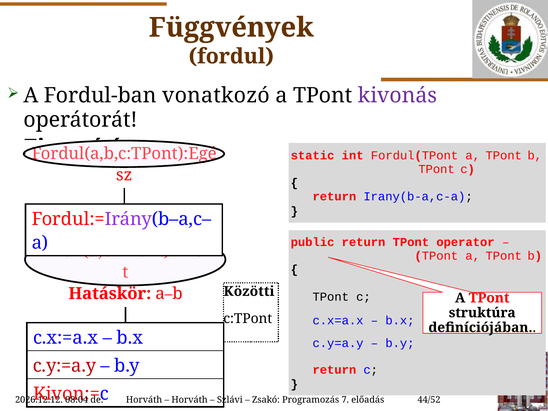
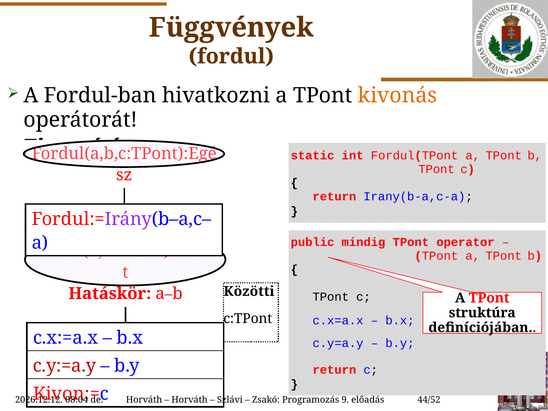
vonatkozó: vonatkozó -> hivatkozni
kivonás colour: purple -> orange
public return: return -> mindig
7: 7 -> 9
